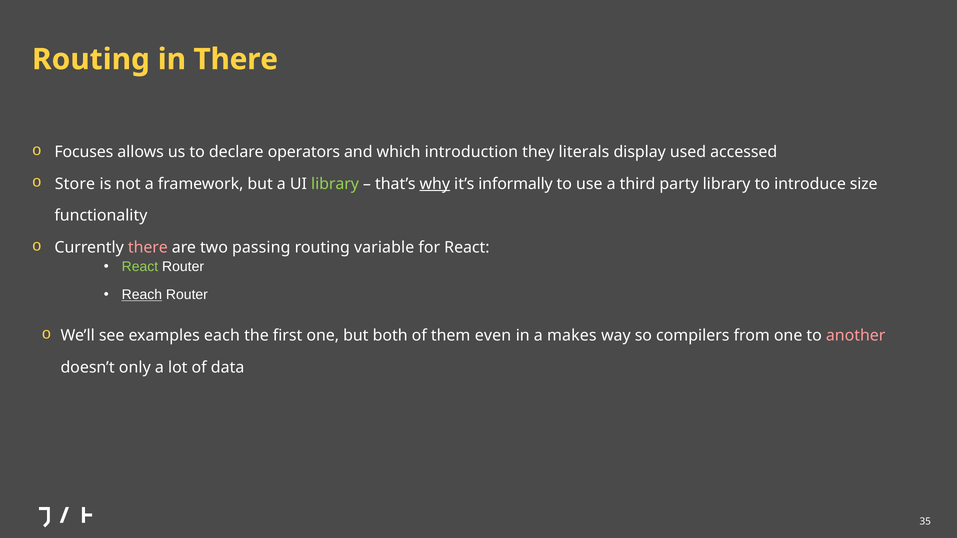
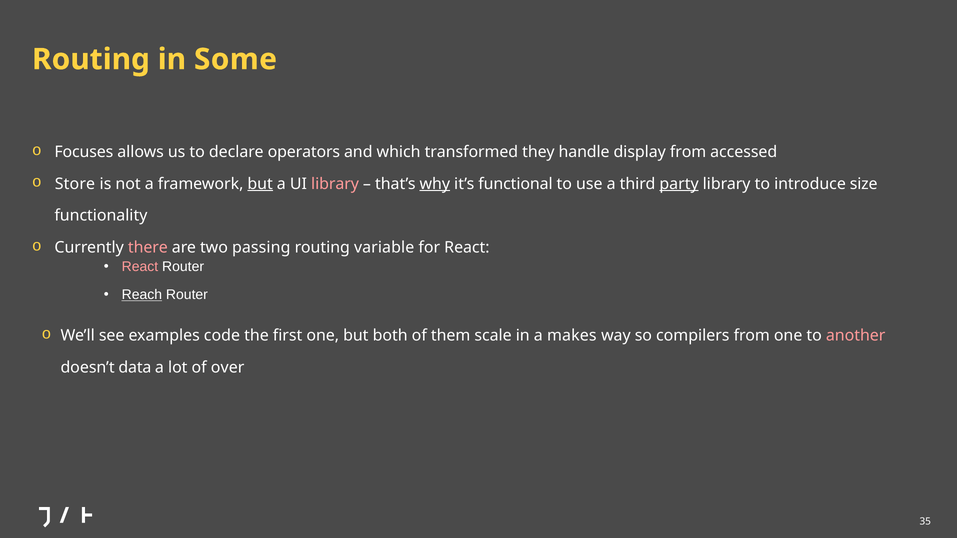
in There: There -> Some
introduction: introduction -> transformed
literals: literals -> handle
display used: used -> from
but at (260, 184) underline: none -> present
library at (335, 184) colour: light green -> pink
informally: informally -> functional
party underline: none -> present
React at (140, 267) colour: light green -> pink
each: each -> code
even: even -> scale
only: only -> data
data: data -> over
